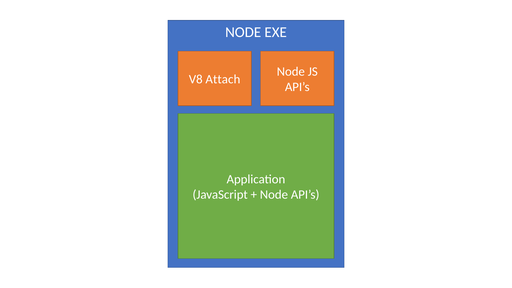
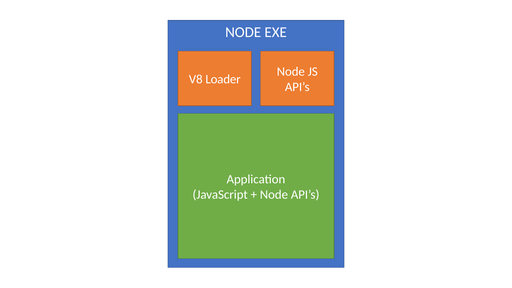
Attach: Attach -> Loader
